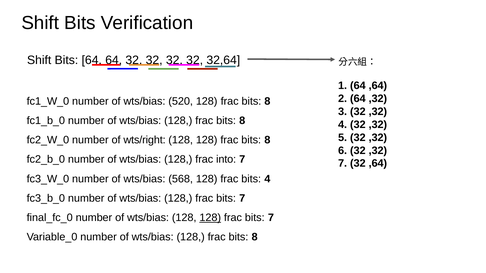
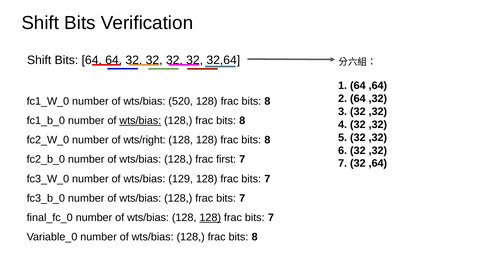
wts/bias at (140, 121) underline: none -> present
into: into -> first
568: 568 -> 129
4 at (267, 179): 4 -> 7
